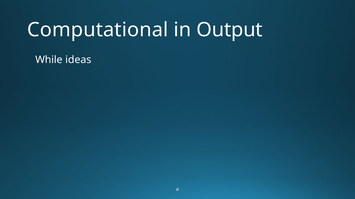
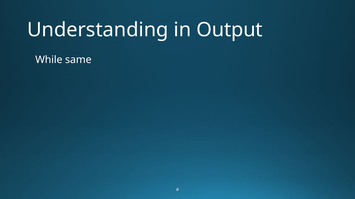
Computational: Computational -> Understanding
ideas: ideas -> same
